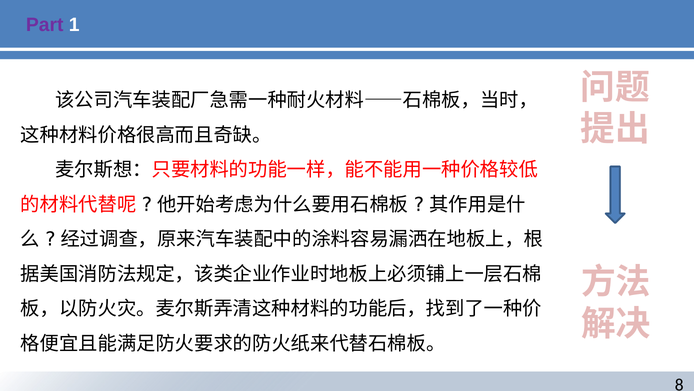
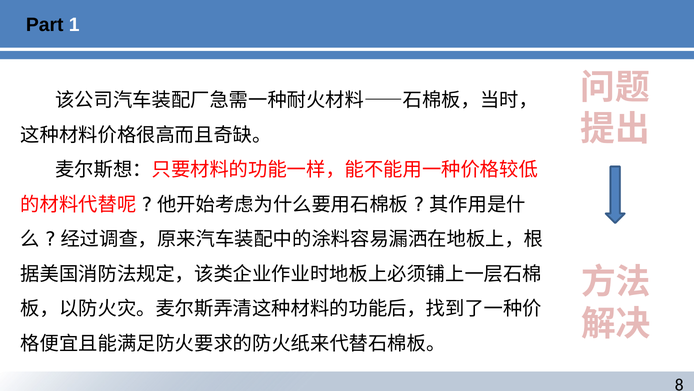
Part colour: purple -> black
